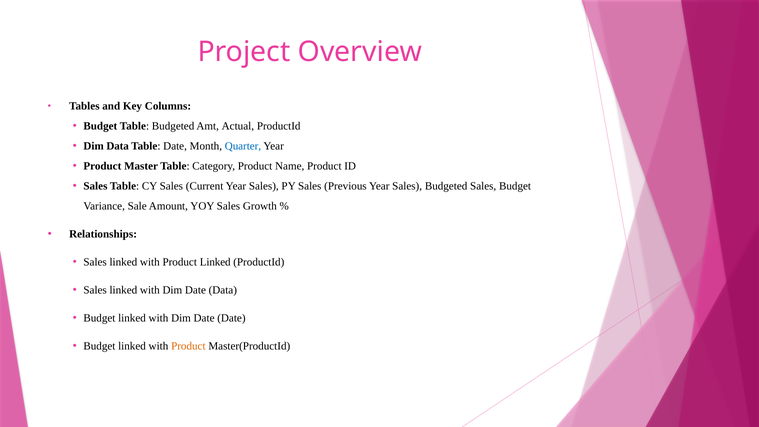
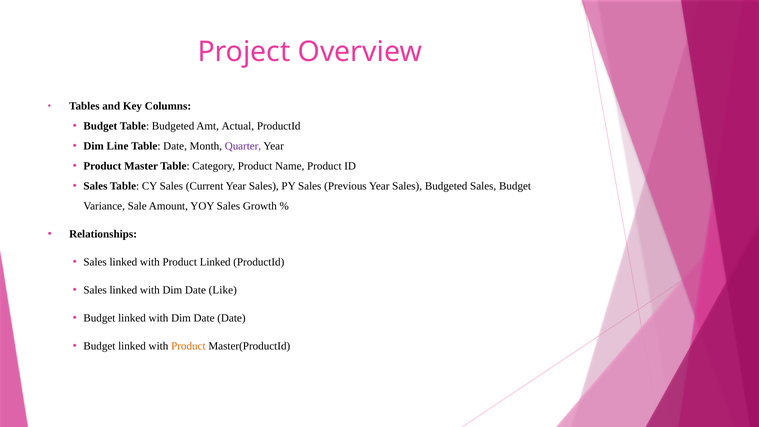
Dim Data: Data -> Line
Quarter colour: blue -> purple
Date Data: Data -> Like
